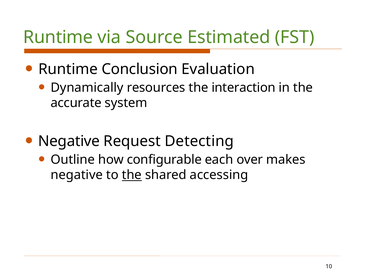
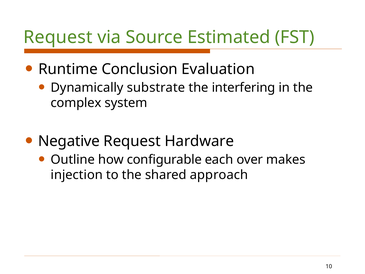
Runtime at (58, 37): Runtime -> Request
resources: resources -> substrate
interaction: interaction -> interfering
accurate: accurate -> complex
Detecting: Detecting -> Hardware
negative at (77, 175): negative -> injection
the at (132, 175) underline: present -> none
accessing: accessing -> approach
